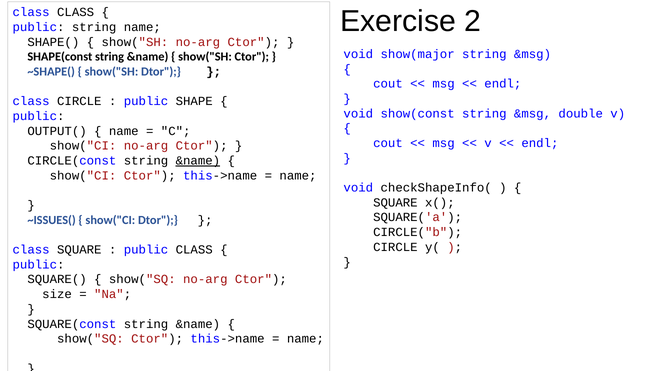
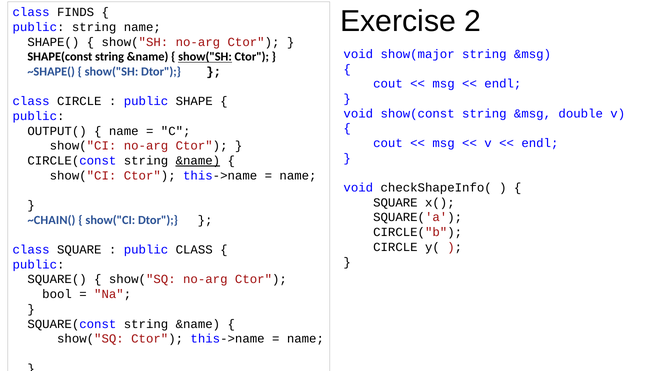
class CLASS: CLASS -> FINDS
show("SH at (205, 57) underline: none -> present
~ISSUES(: ~ISSUES( -> ~CHAIN(
size: size -> bool
